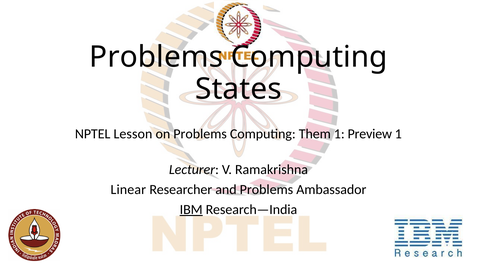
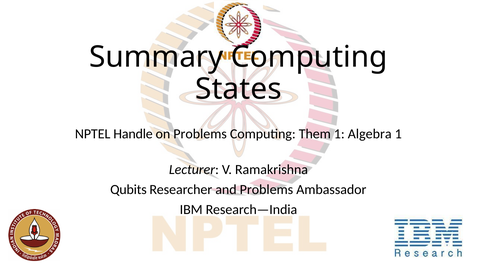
Problems at (156, 57): Problems -> Summary
Lesson: Lesson -> Handle
Preview: Preview -> Algebra
Linear: Linear -> Qubits
IBM underline: present -> none
